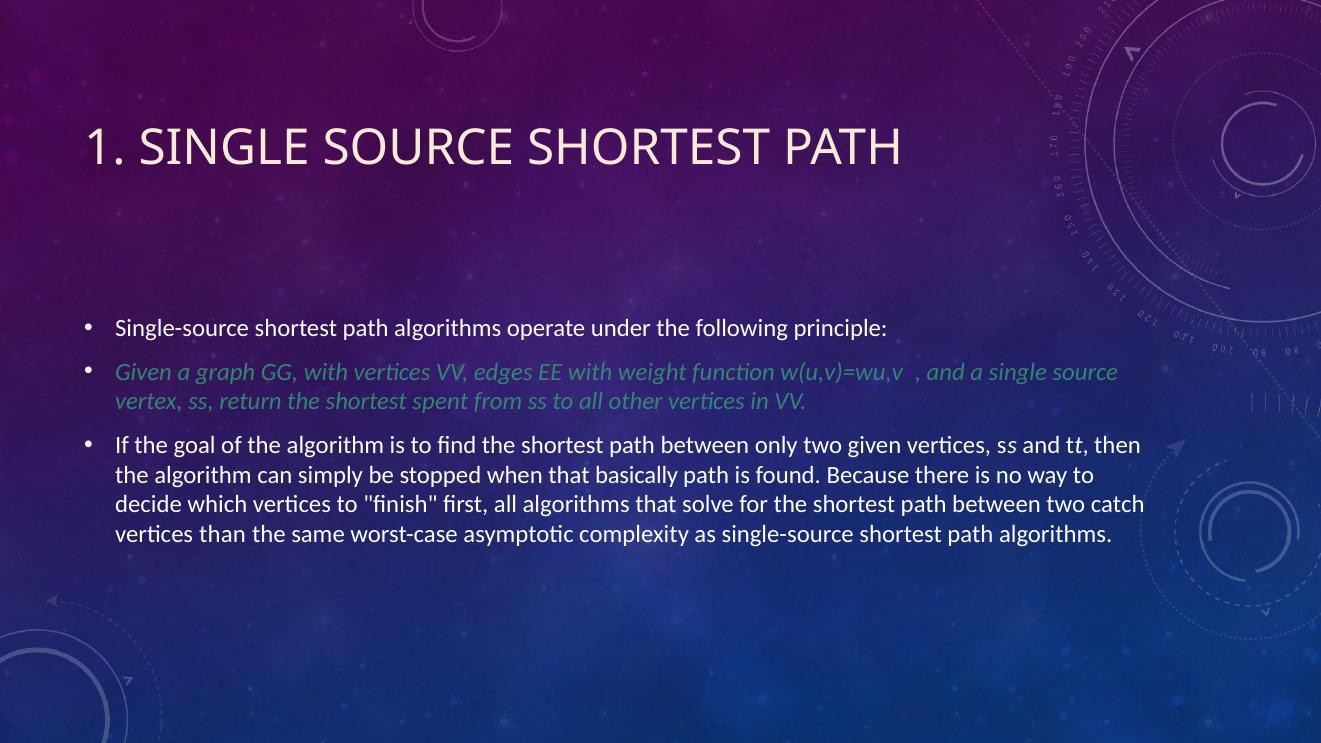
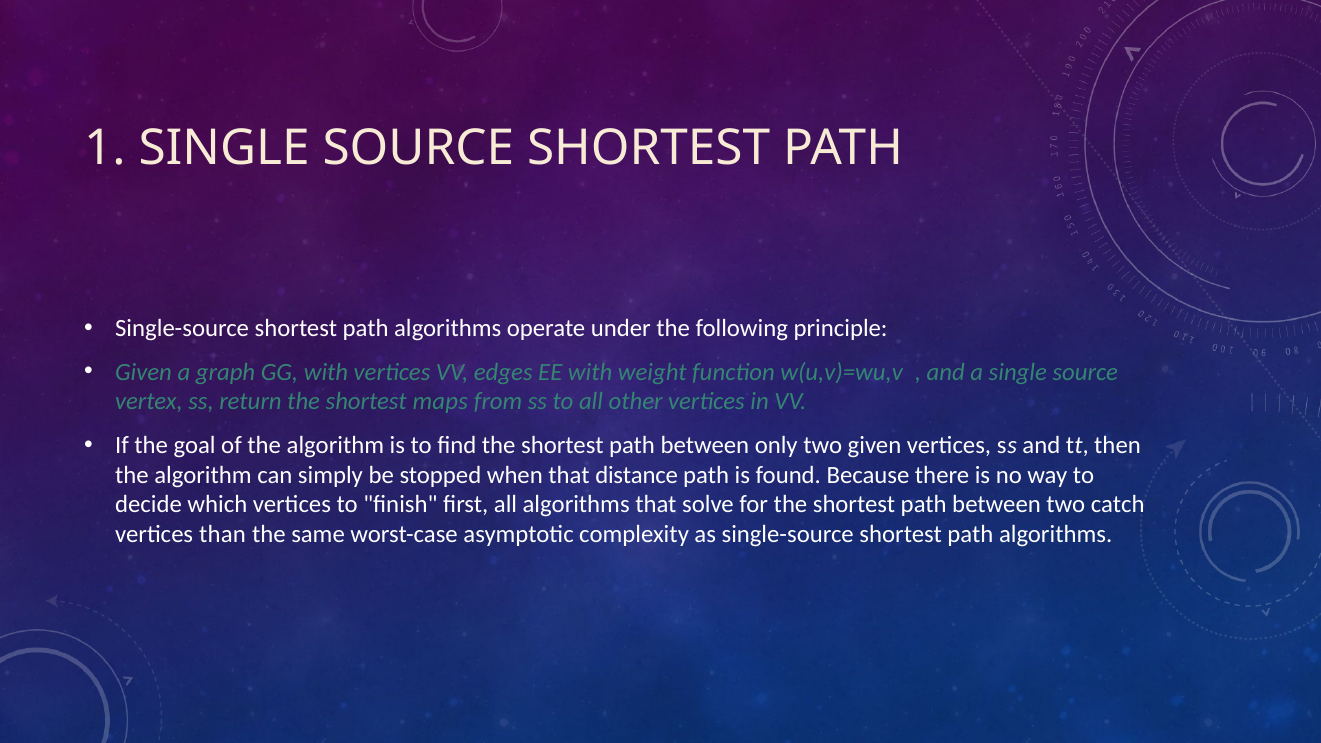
spent: spent -> maps
basically: basically -> distance
